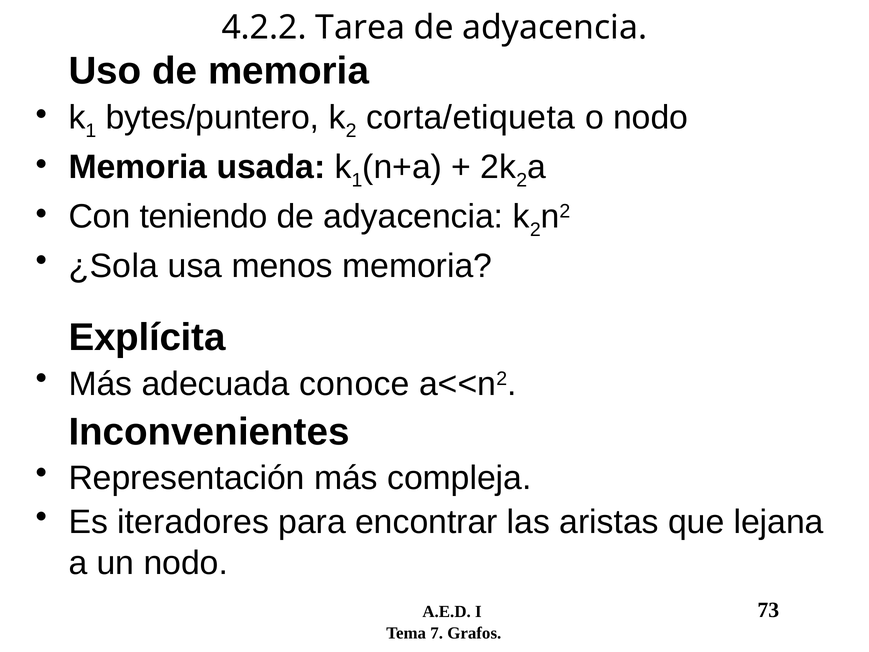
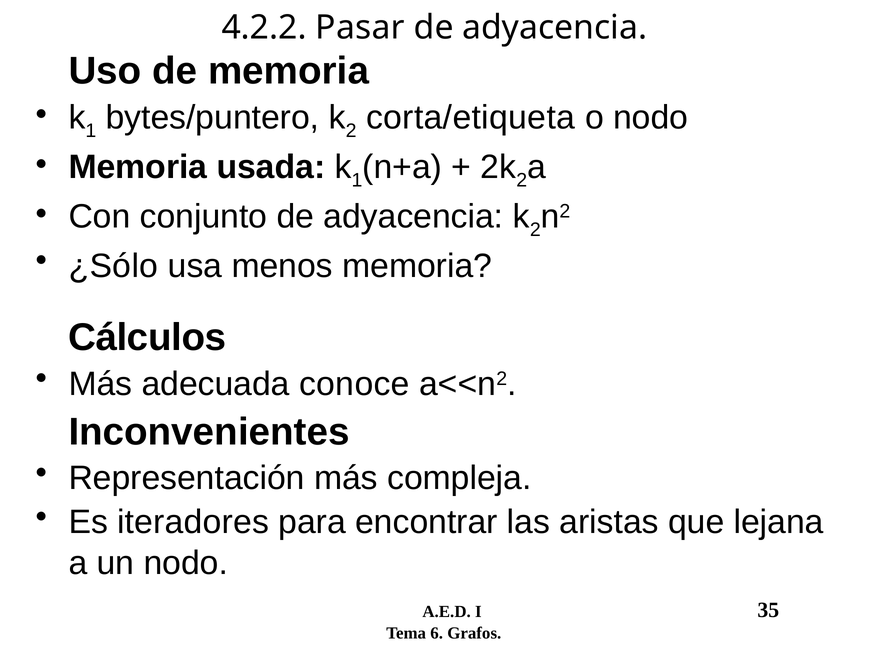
Tarea: Tarea -> Pasar
teniendo: teniendo -> conjunto
¿Sola: ¿Sola -> ¿Sólo
Explícita: Explícita -> Cálculos
73: 73 -> 35
7: 7 -> 6
